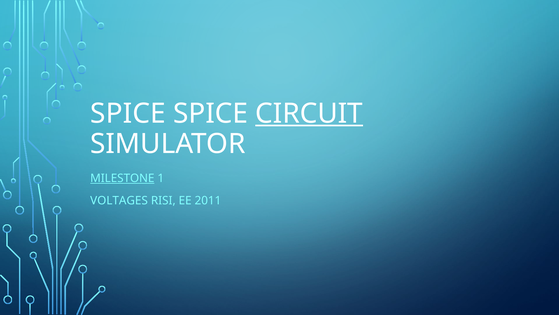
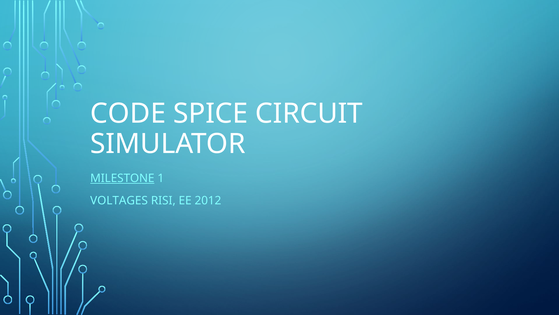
SPICE at (128, 113): SPICE -> CODE
CIRCUIT underline: present -> none
2011: 2011 -> 2012
